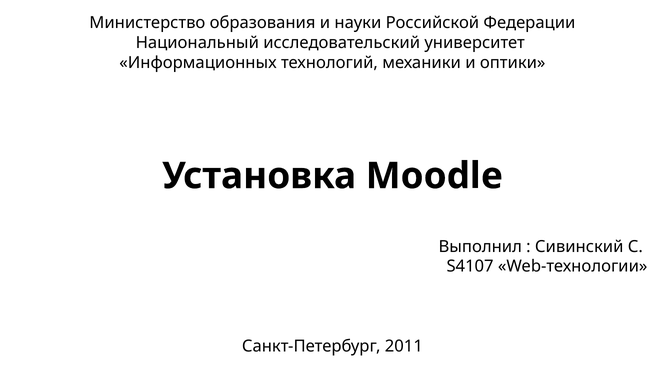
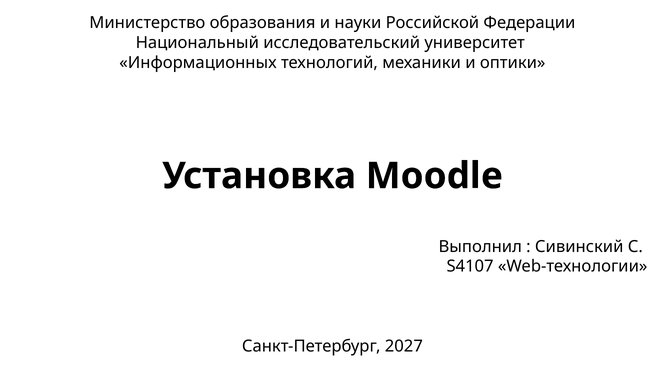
2011: 2011 -> 2027
